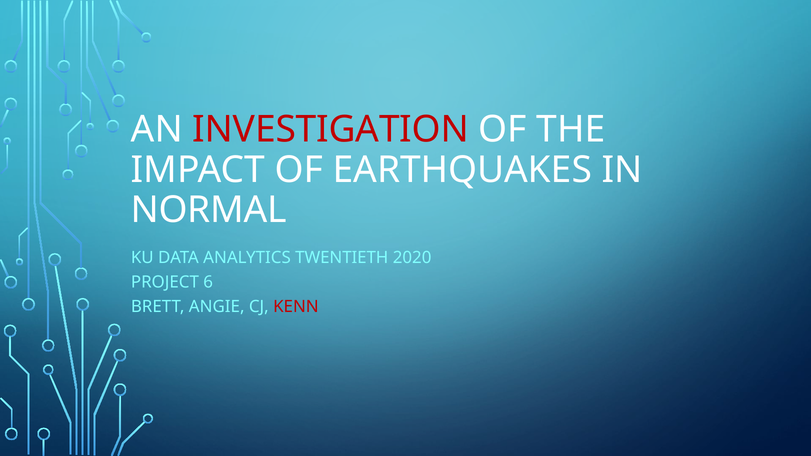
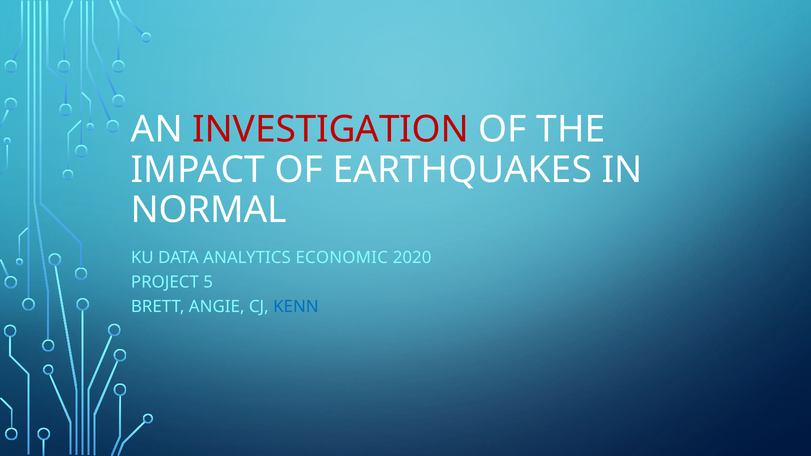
TWENTIETH: TWENTIETH -> ECONOMIC
6: 6 -> 5
KENN colour: red -> blue
